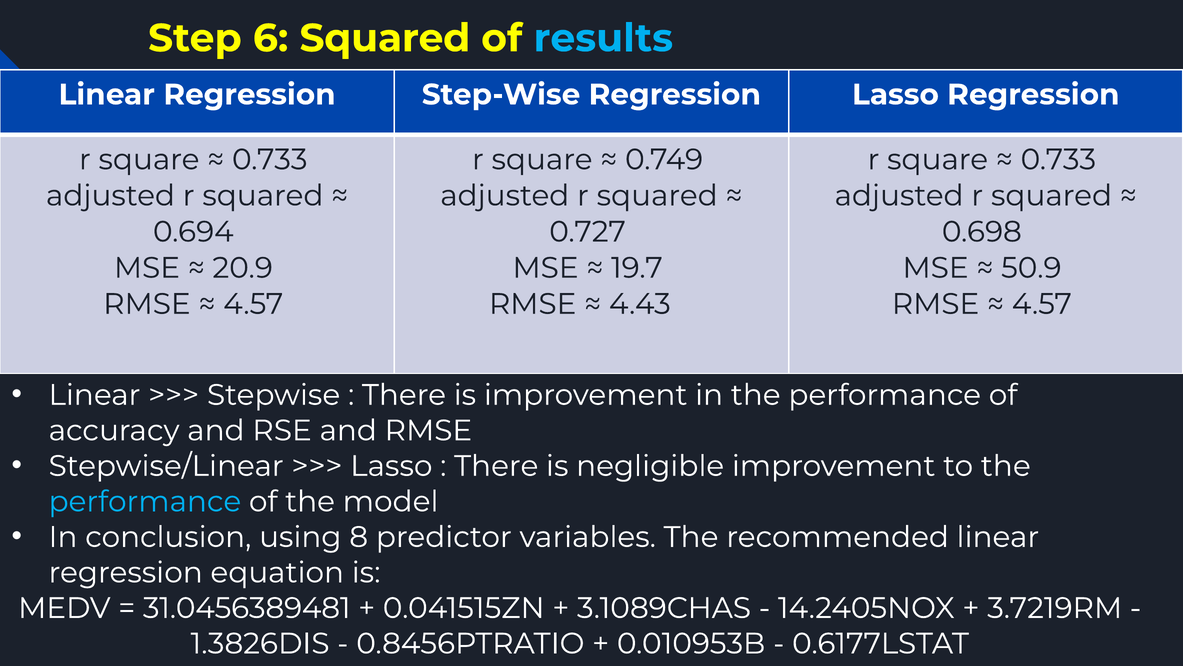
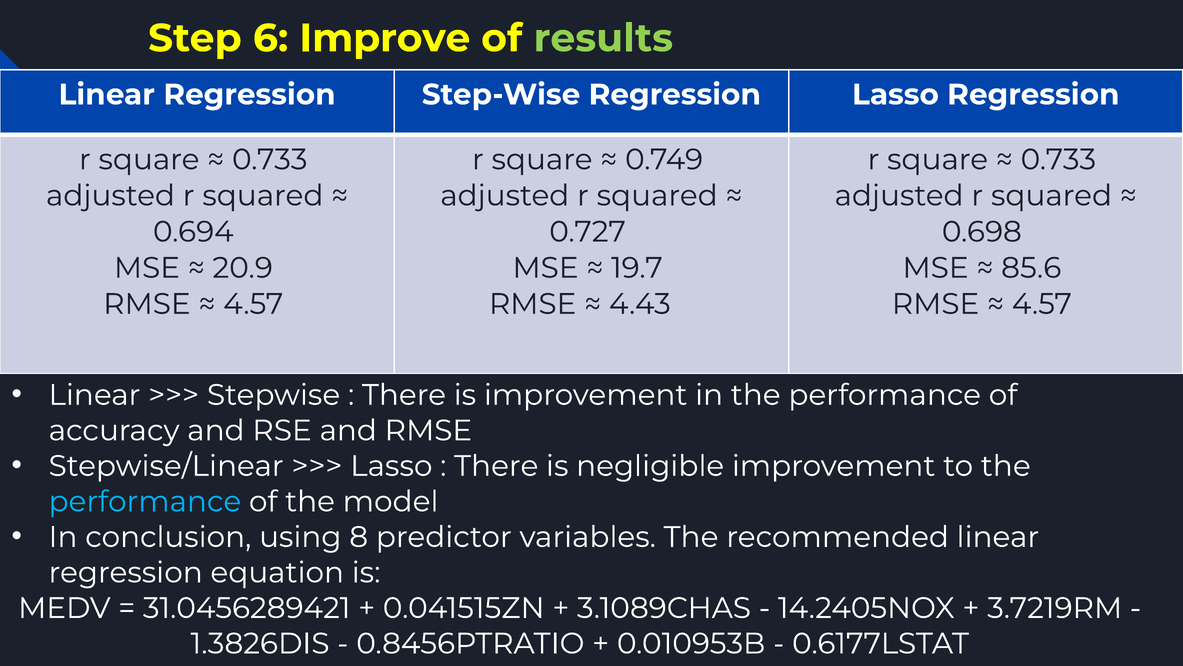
6 Squared: Squared -> Improve
results colour: light blue -> light green
50.9: 50.9 -> 85.6
31.0456389481: 31.0456389481 -> 31.0456289421
